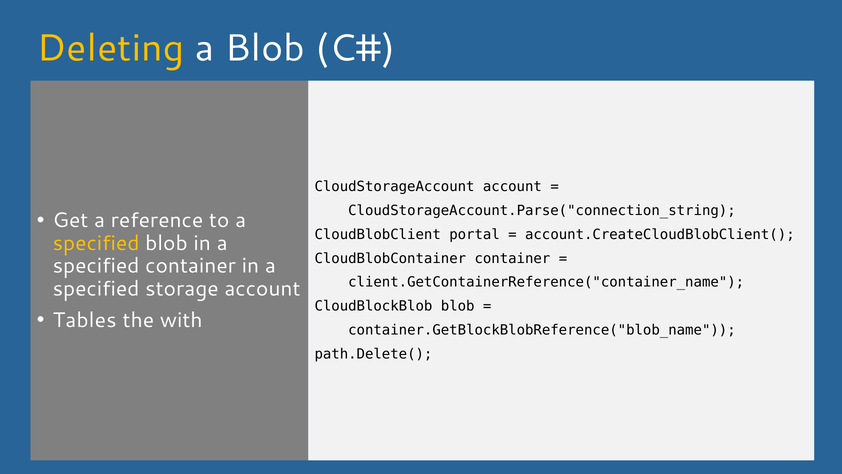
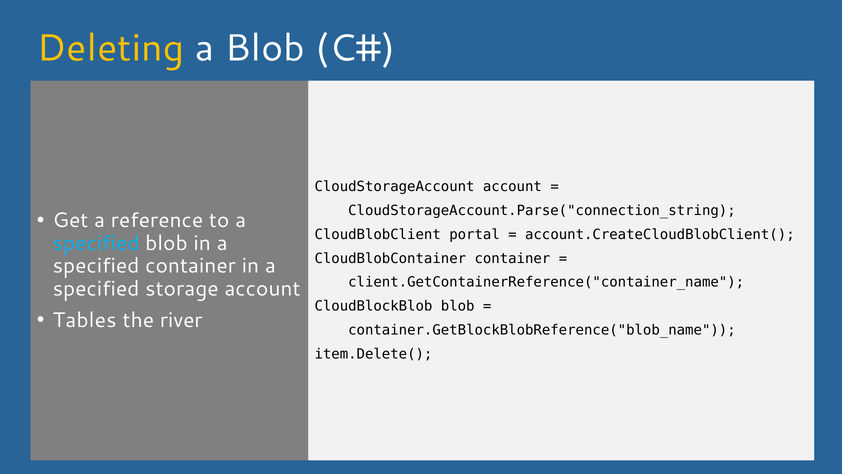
specified at (96, 243) colour: yellow -> light blue
with: with -> river
path.Delete(: path.Delete( -> item.Delete(
